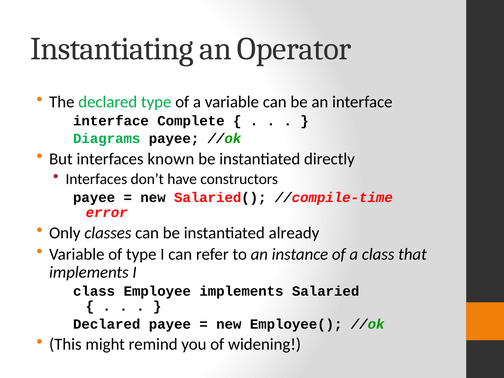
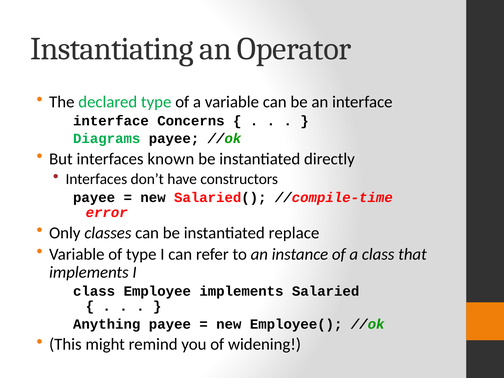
Complete: Complete -> Concerns
already: already -> replace
Declared at (107, 324): Declared -> Anything
